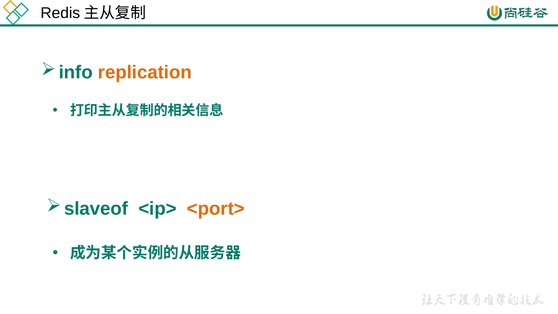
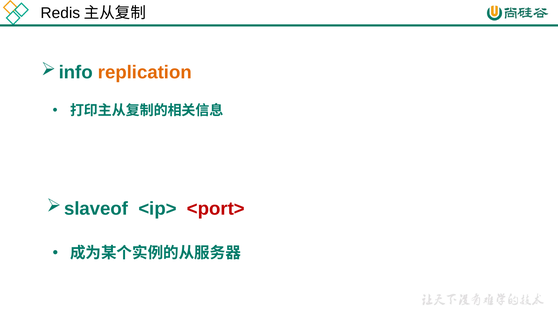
<port> colour: orange -> red
